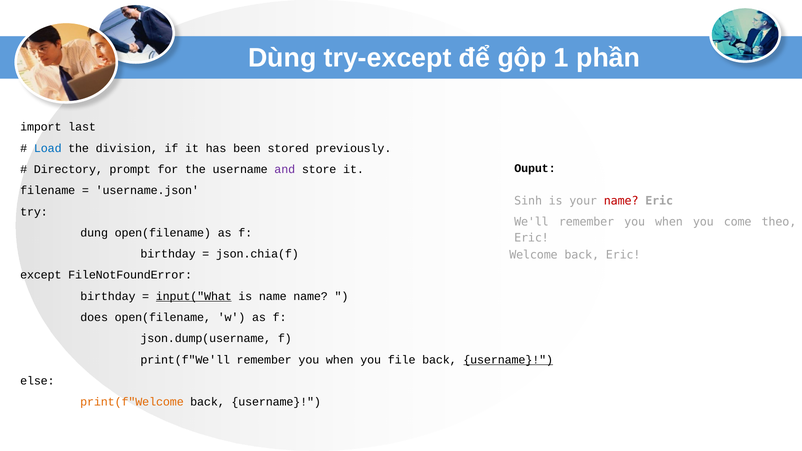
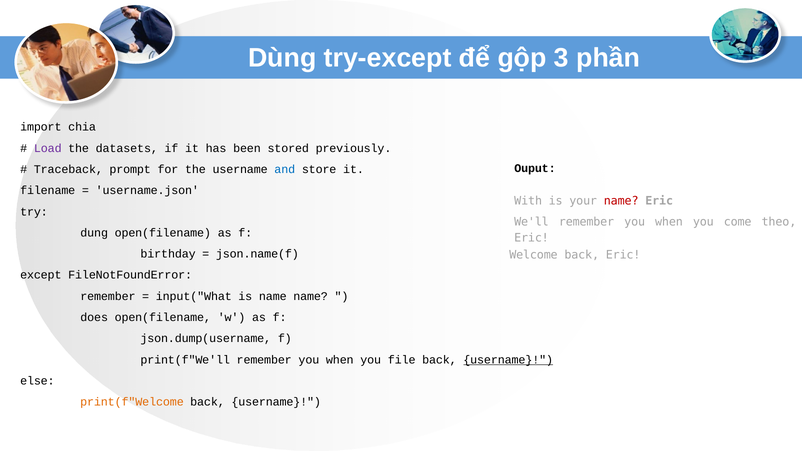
1: 1 -> 3
last: last -> chia
Load colour: blue -> purple
division: division -> datasets
Directory: Directory -> Traceback
and colour: purple -> blue
Sinh: Sinh -> With
json.chia(f: json.chia(f -> json.name(f
birthday at (108, 296): birthday -> remember
input("What underline: present -> none
